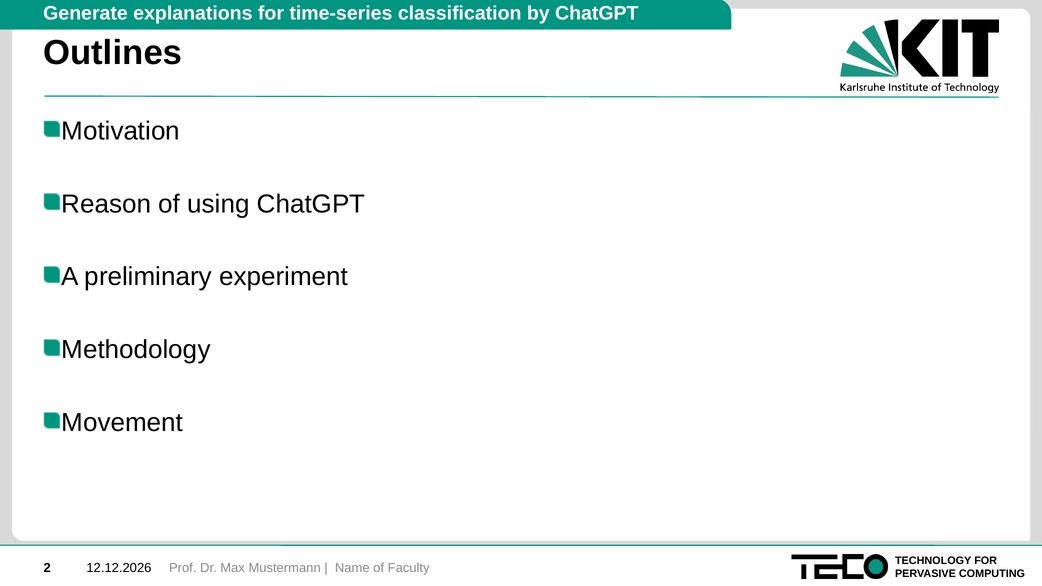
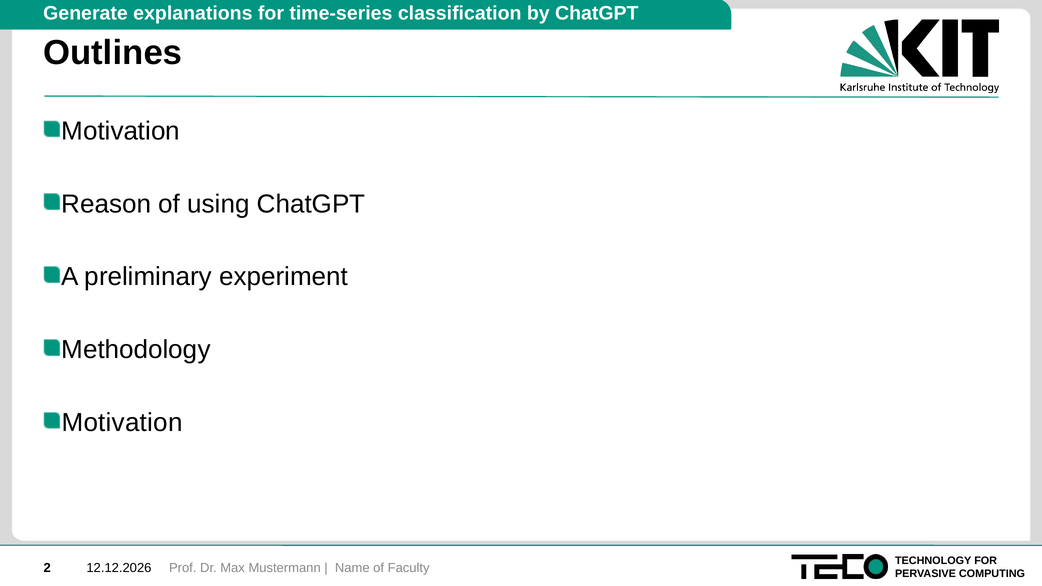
Movement at (122, 423): Movement -> Motivation
